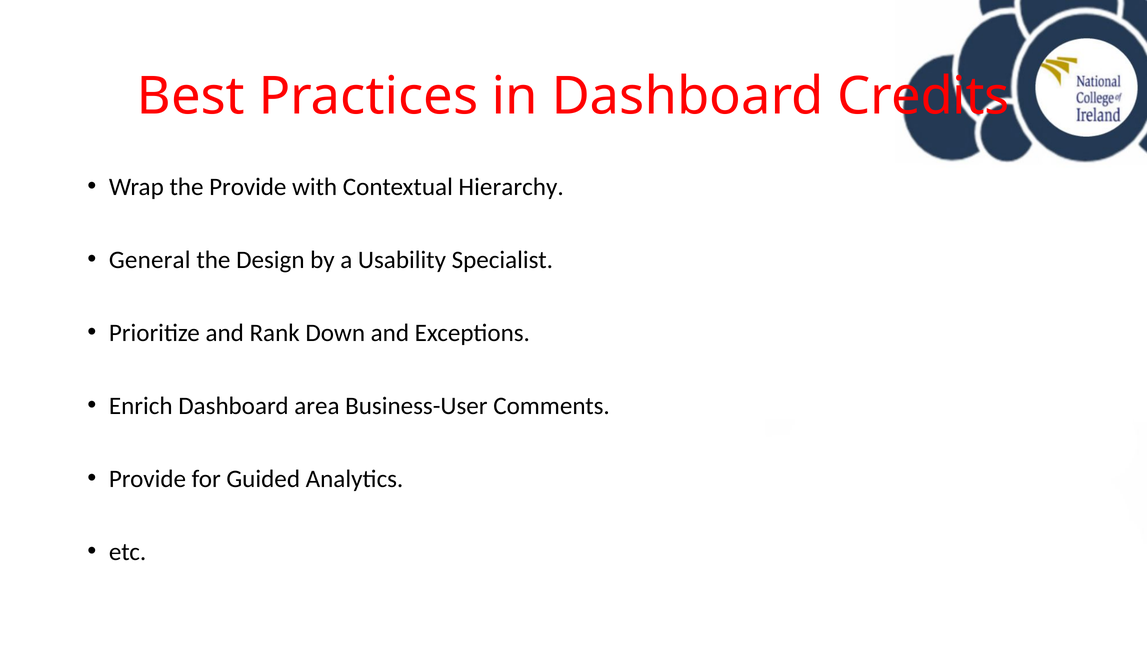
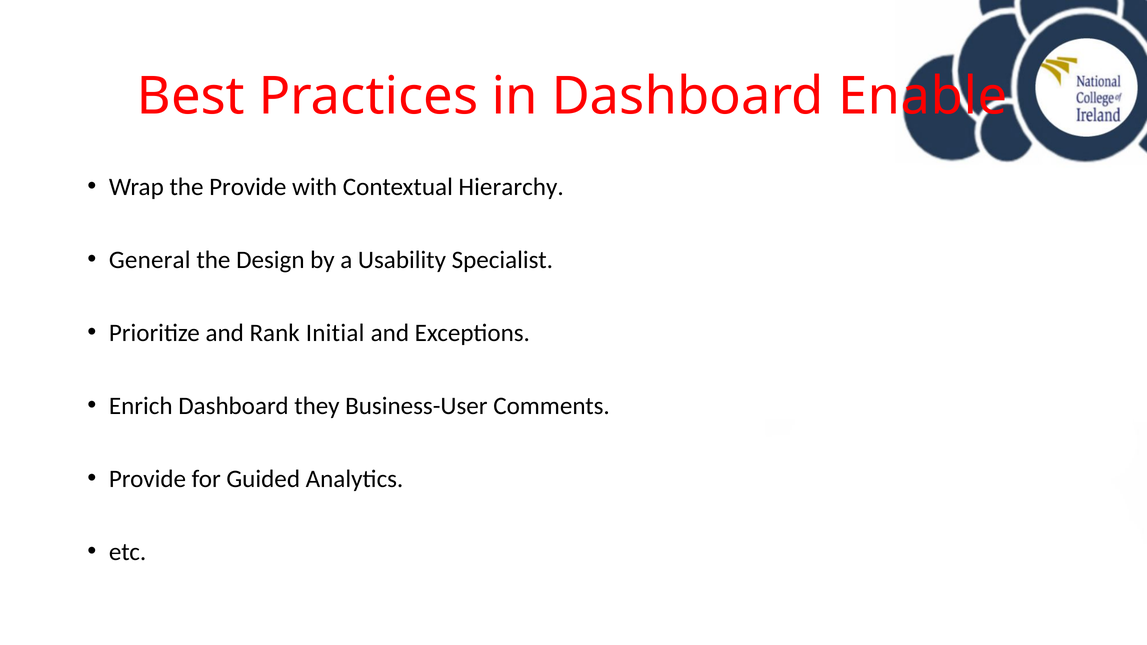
Credits: Credits -> Enable
Down: Down -> Initial
area: area -> they
